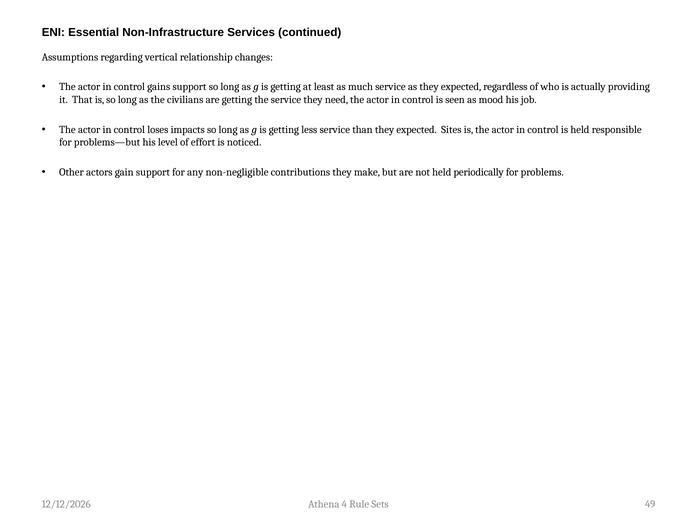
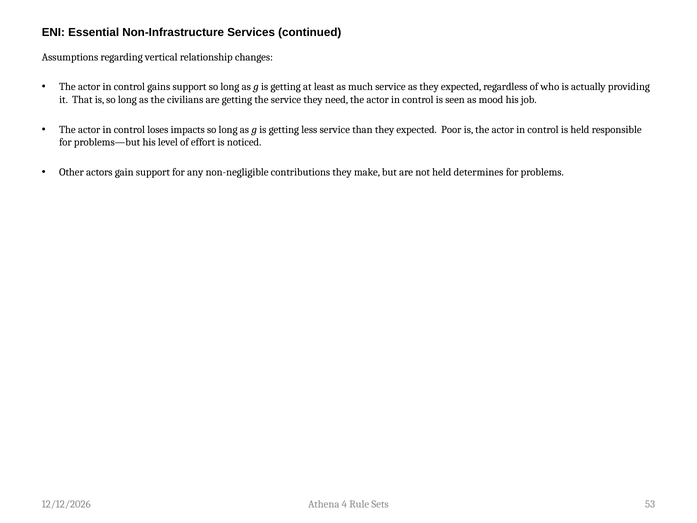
Sites: Sites -> Poor
periodically: periodically -> determines
49: 49 -> 53
